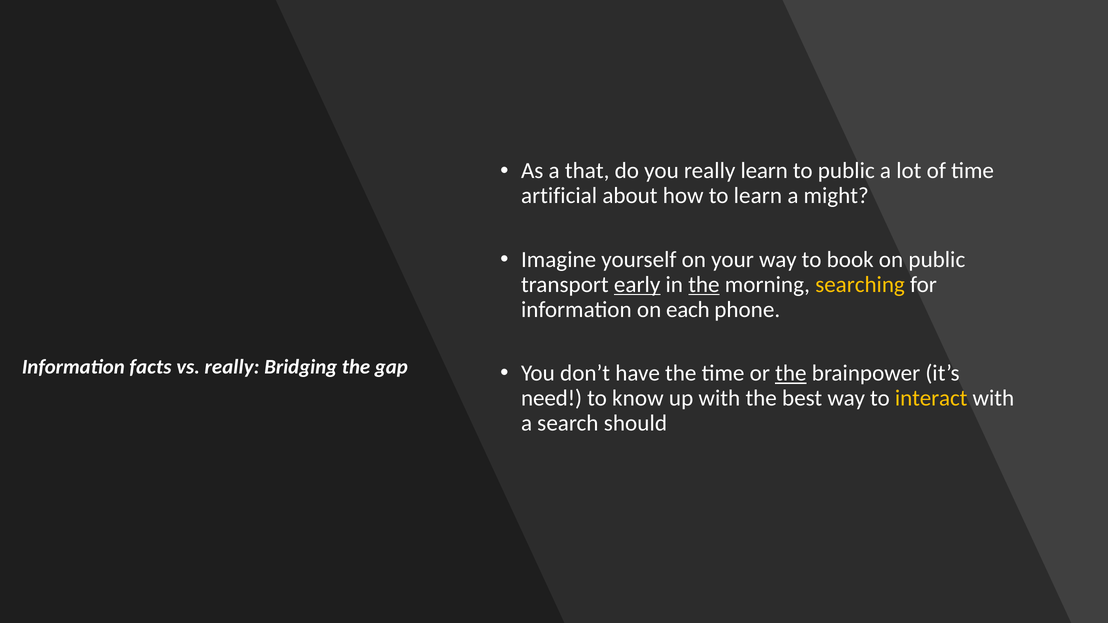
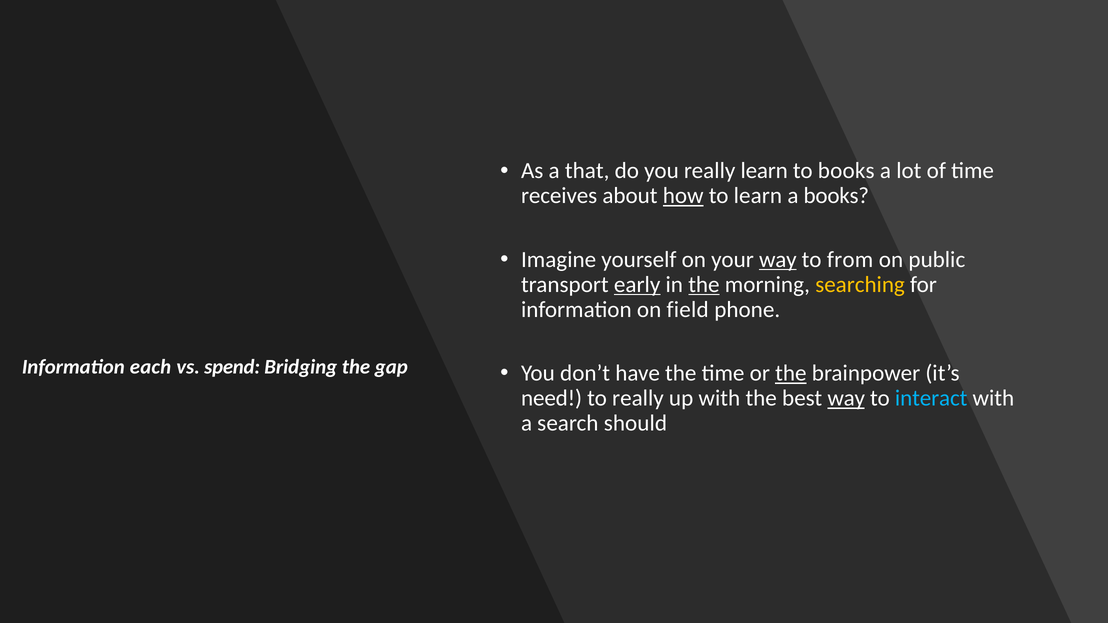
to public: public -> books
artificial: artificial -> receives
how underline: none -> present
a might: might -> books
way at (778, 260) underline: none -> present
book: book -> from
each: each -> field
facts: facts -> each
vs really: really -> spend
to know: know -> really
way at (846, 398) underline: none -> present
interact colour: yellow -> light blue
